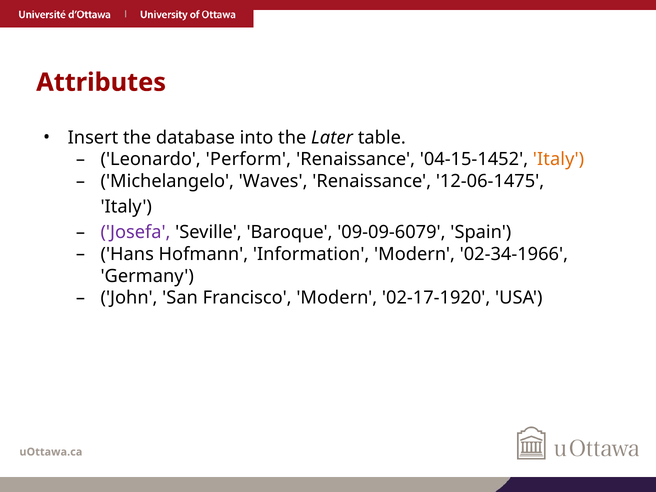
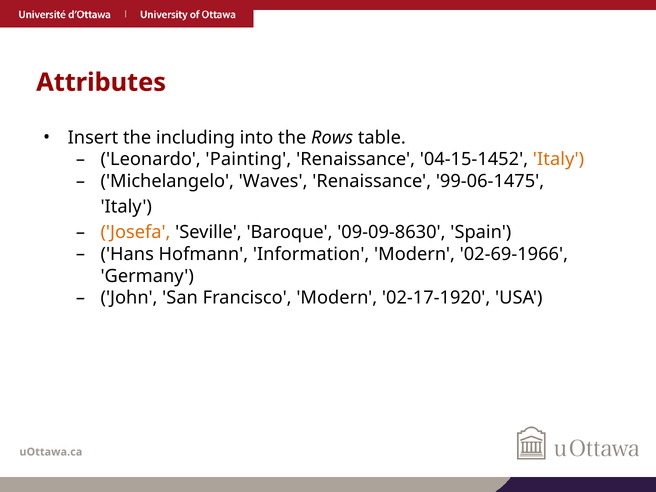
database: database -> including
Later: Later -> Rows
Perform: Perform -> Painting
12-06-1475: 12-06-1475 -> 99-06-1475
Josefa colour: purple -> orange
09-09-6079: 09-09-6079 -> 09-09-8630
02-34-1966: 02-34-1966 -> 02-69-1966
